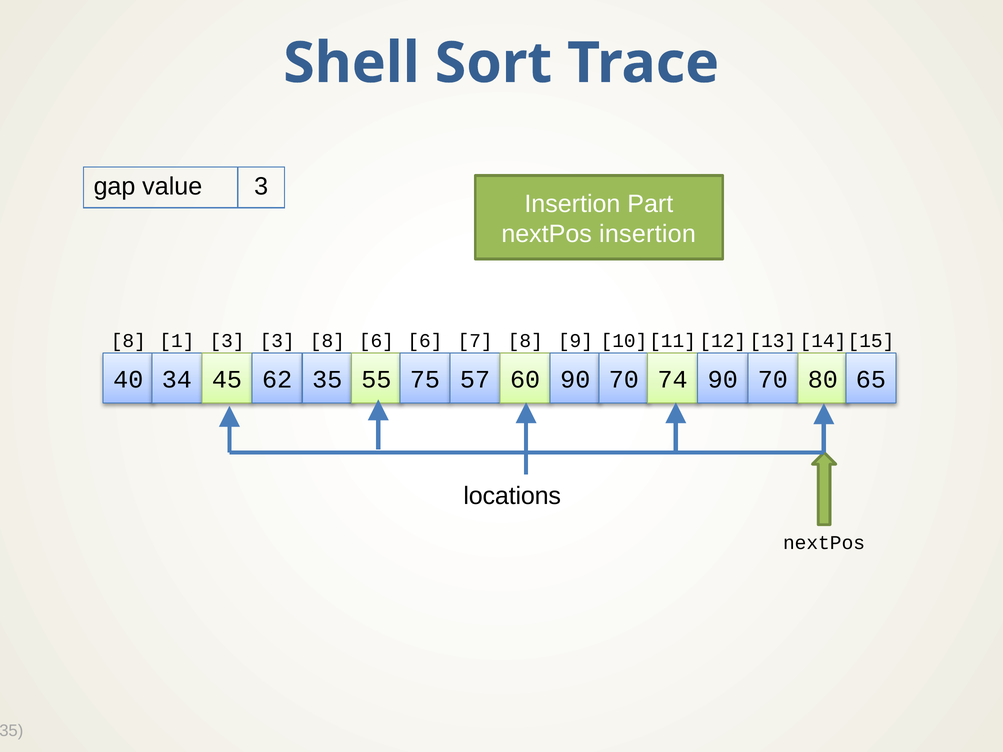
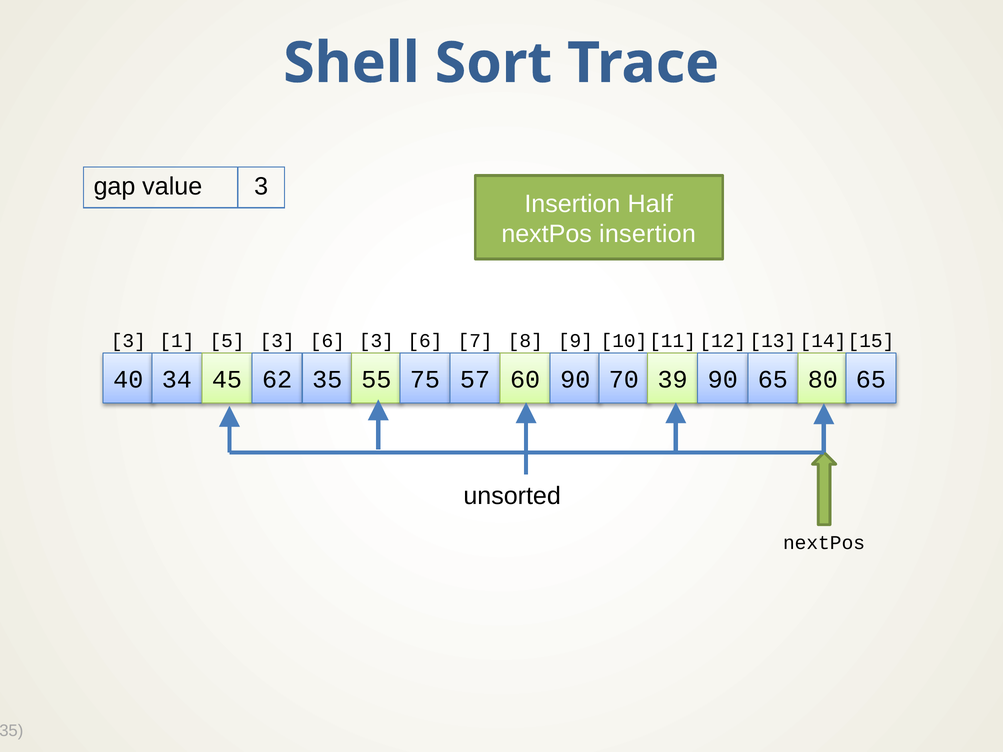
Part: Part -> Half
8 at (128, 341): 8 -> 3
1 3: 3 -> 5
8 at (327, 341): 8 -> 6
6 at (376, 341): 6 -> 3
74: 74 -> 39
90 70: 70 -> 65
locations: locations -> unsorted
